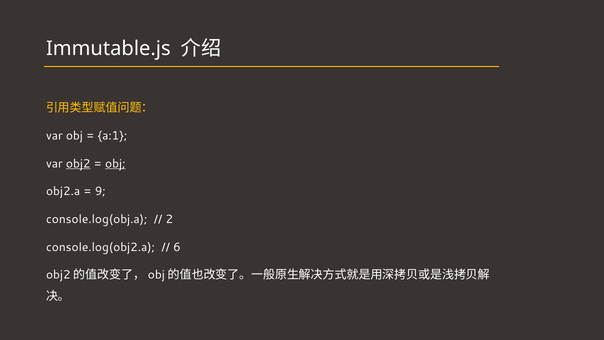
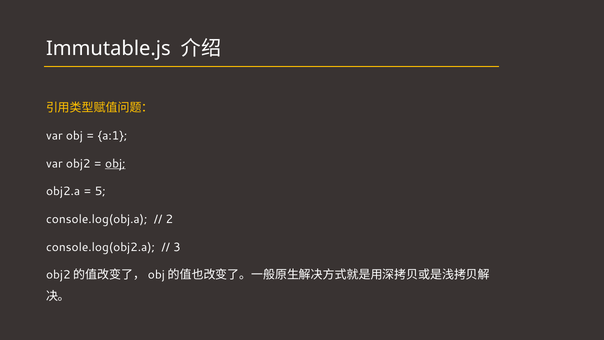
obj2 underline: present -> none
9: 9 -> 5
6: 6 -> 3
